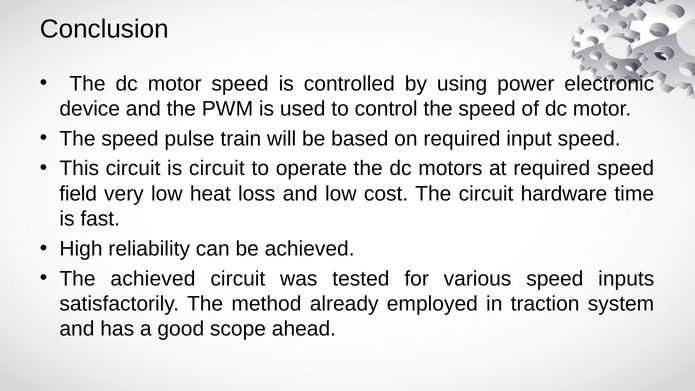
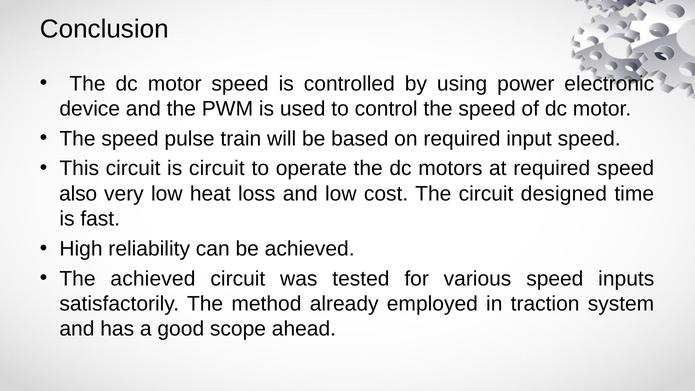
field: field -> also
hardware: hardware -> designed
